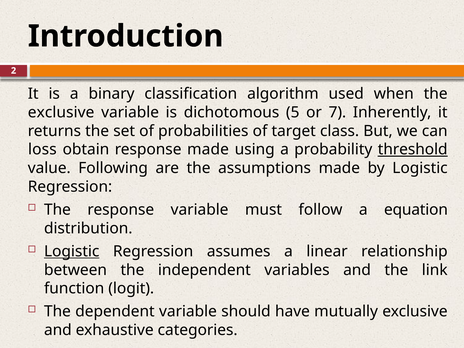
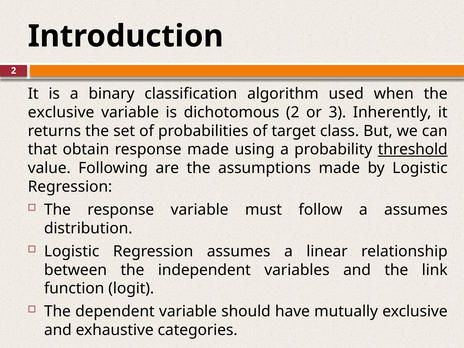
dichotomous 5: 5 -> 2
7: 7 -> 3
loss: loss -> that
a equation: equation -> assumes
Logistic at (72, 251) underline: present -> none
